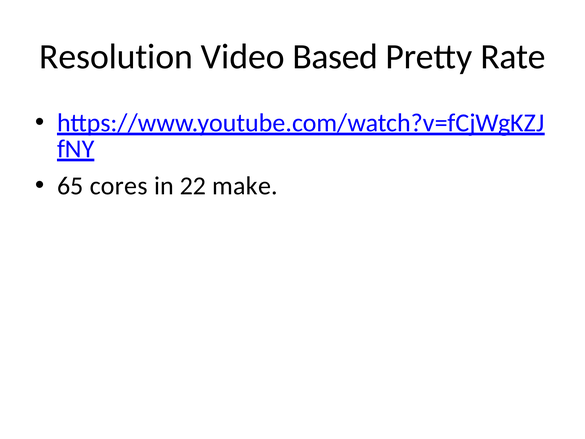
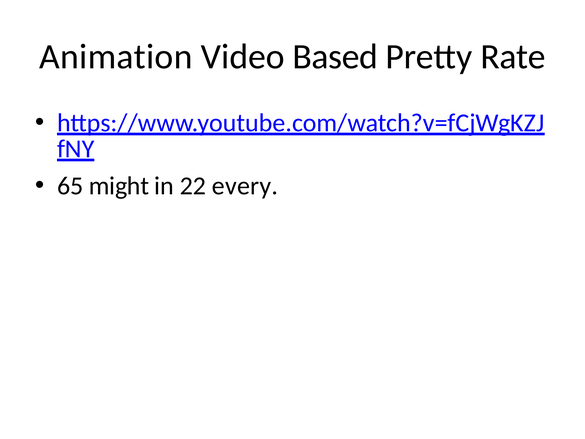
Resolution: Resolution -> Animation
cores: cores -> might
make: make -> every
